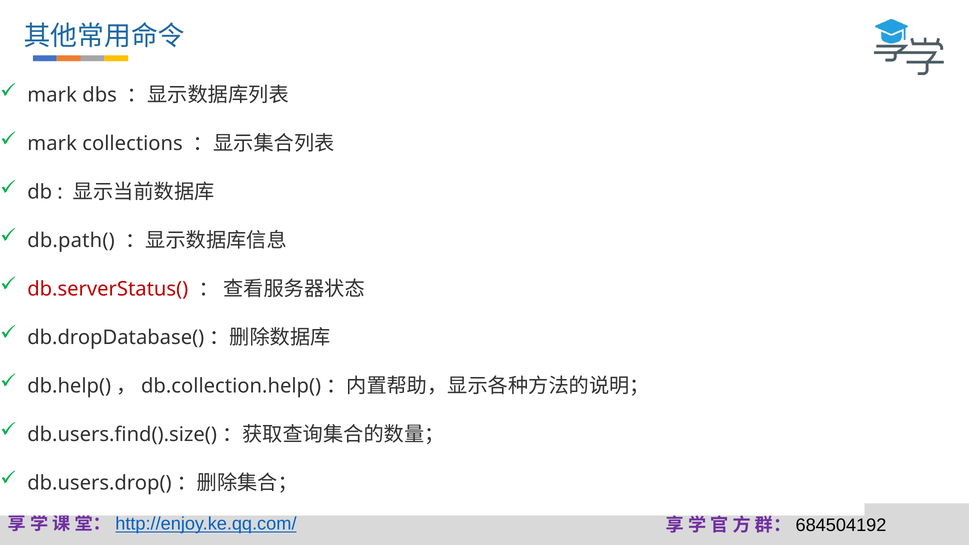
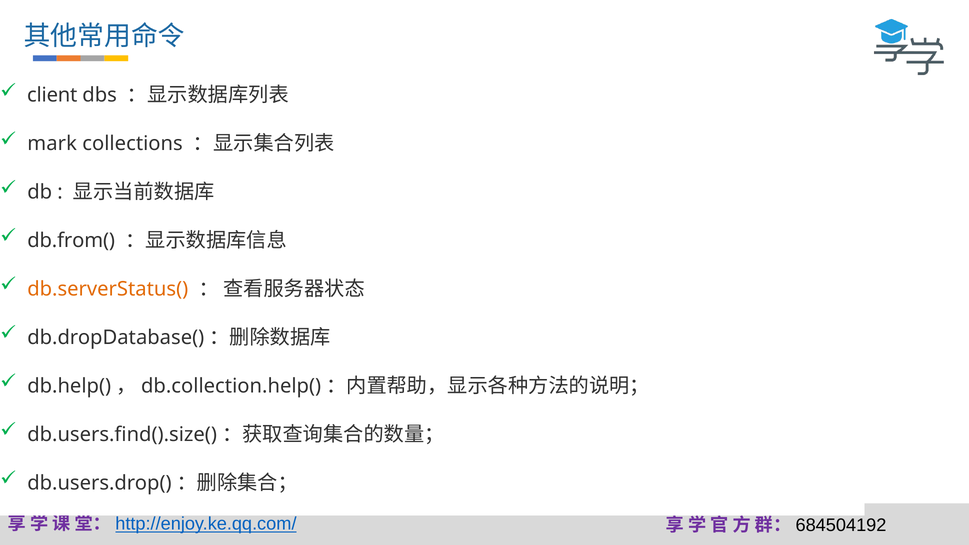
mark at (52, 95): mark -> client
db.path(: db.path( -> db.from(
db.serverStatus( colour: red -> orange
